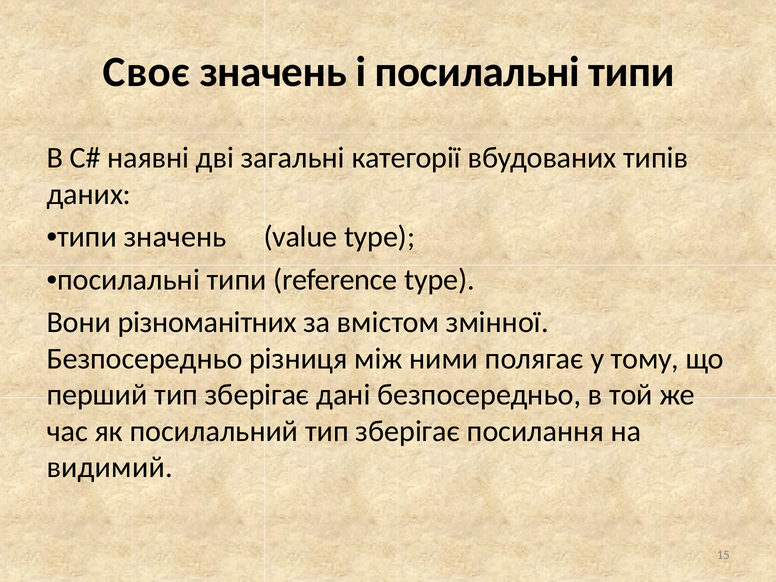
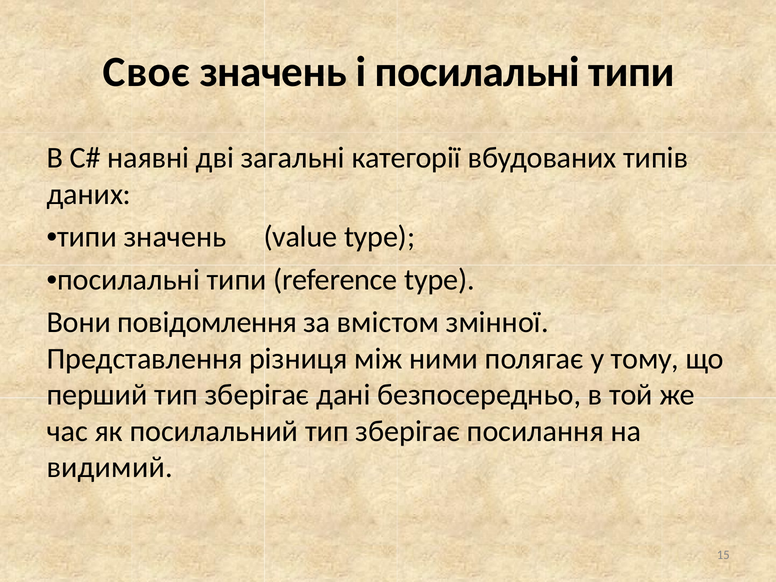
різноманітних: різноманітних -> повідомлення
Безпосередньо at (145, 359): Безпосередньо -> Представлення
